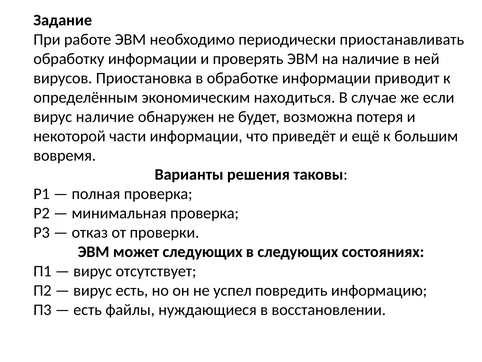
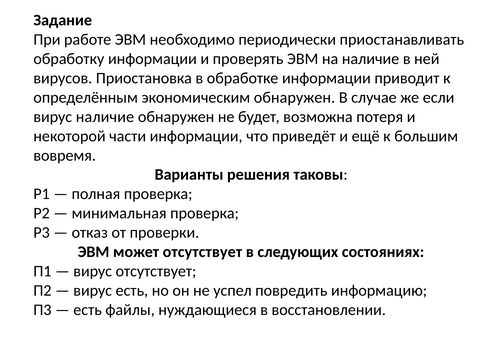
экономическим находиться: находиться -> обнаружен
может следующих: следующих -> отсутствует
